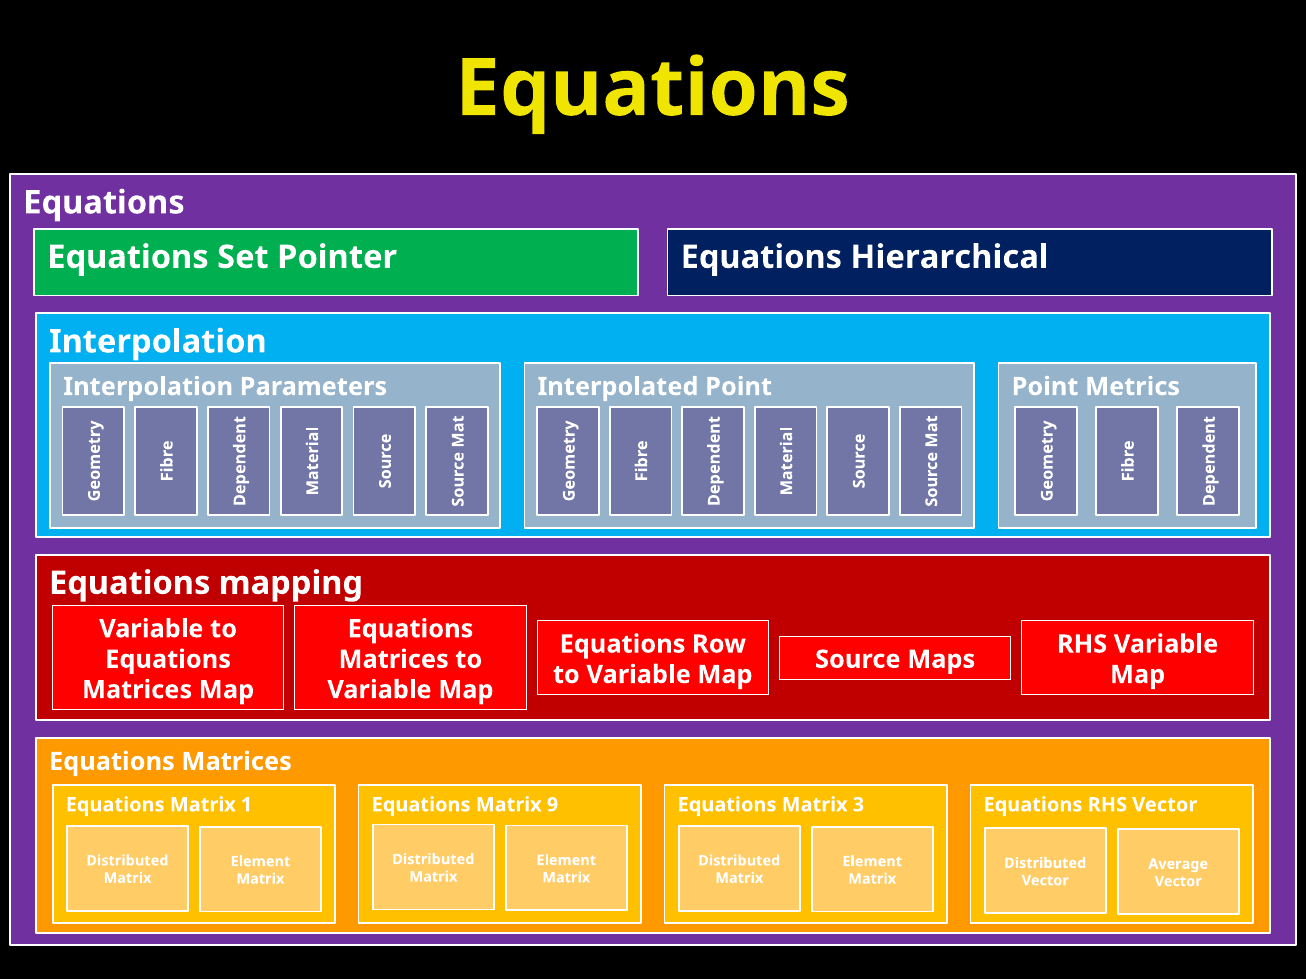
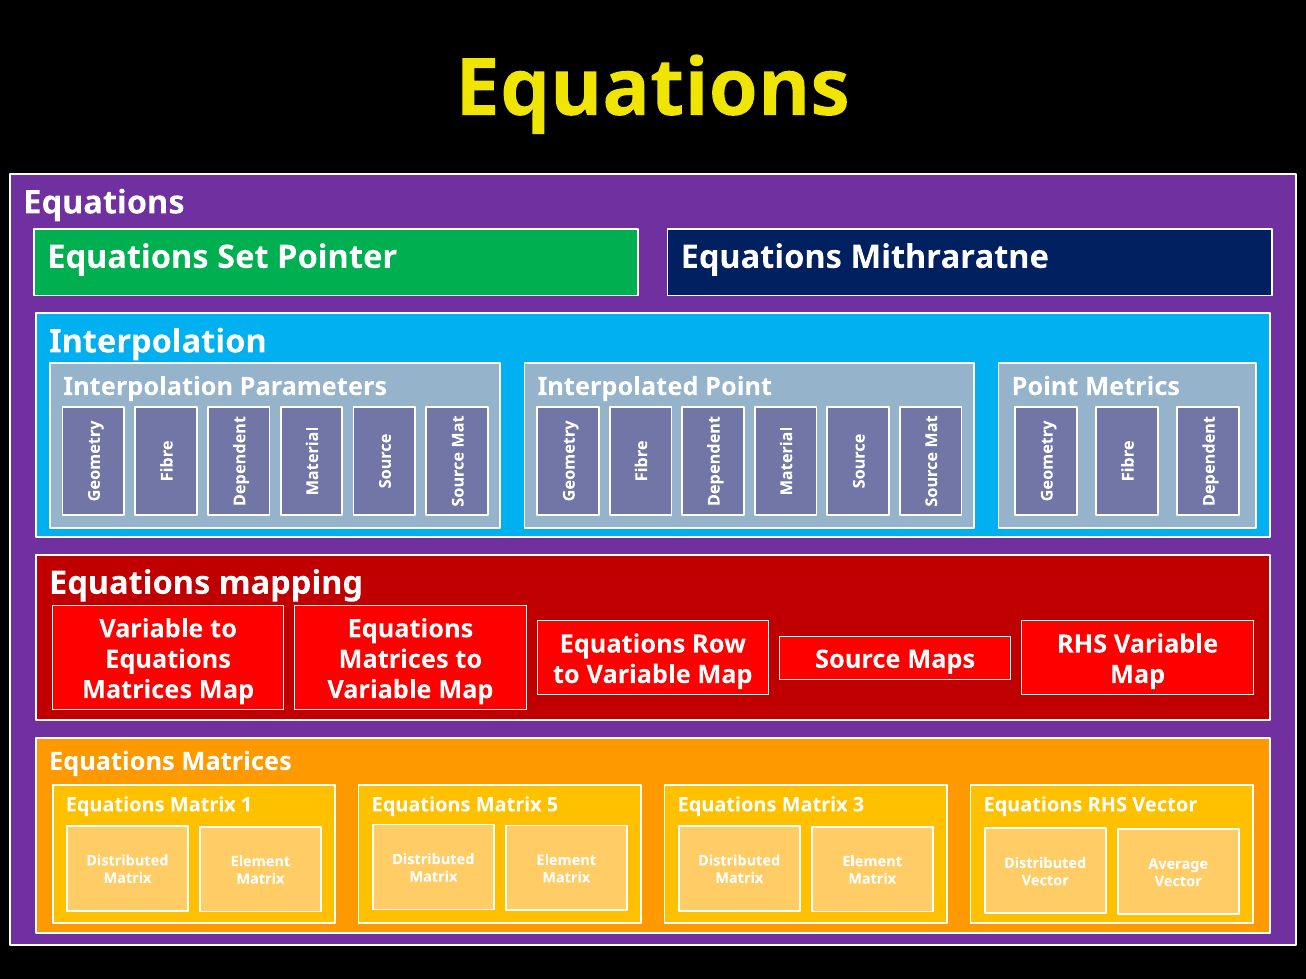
Hierarchical: Hierarchical -> Mithraratne
9: 9 -> 5
